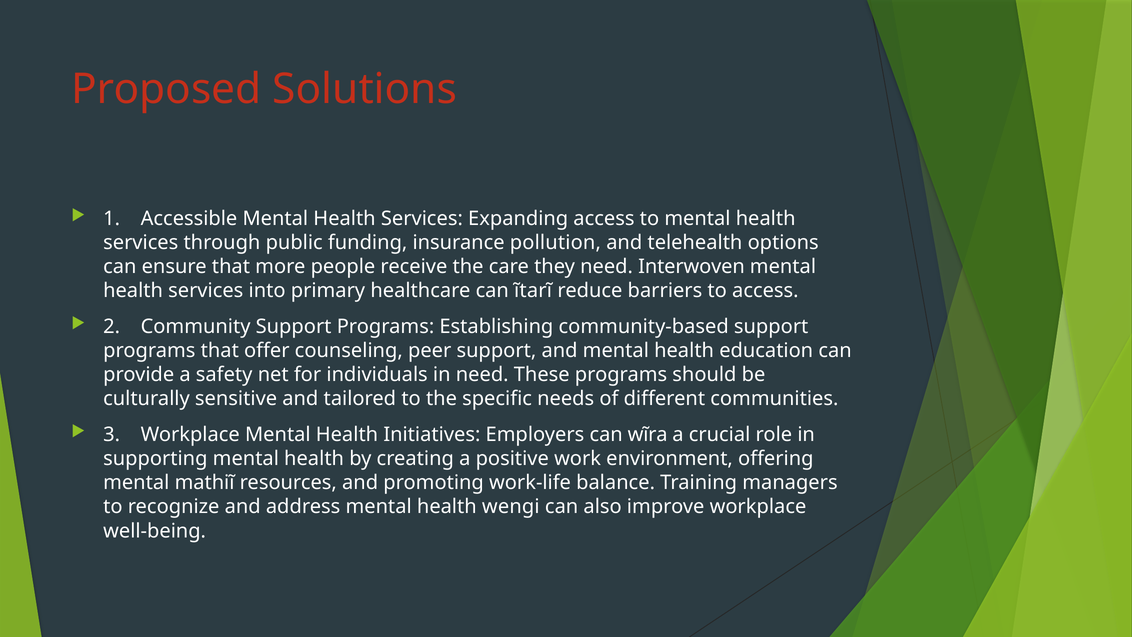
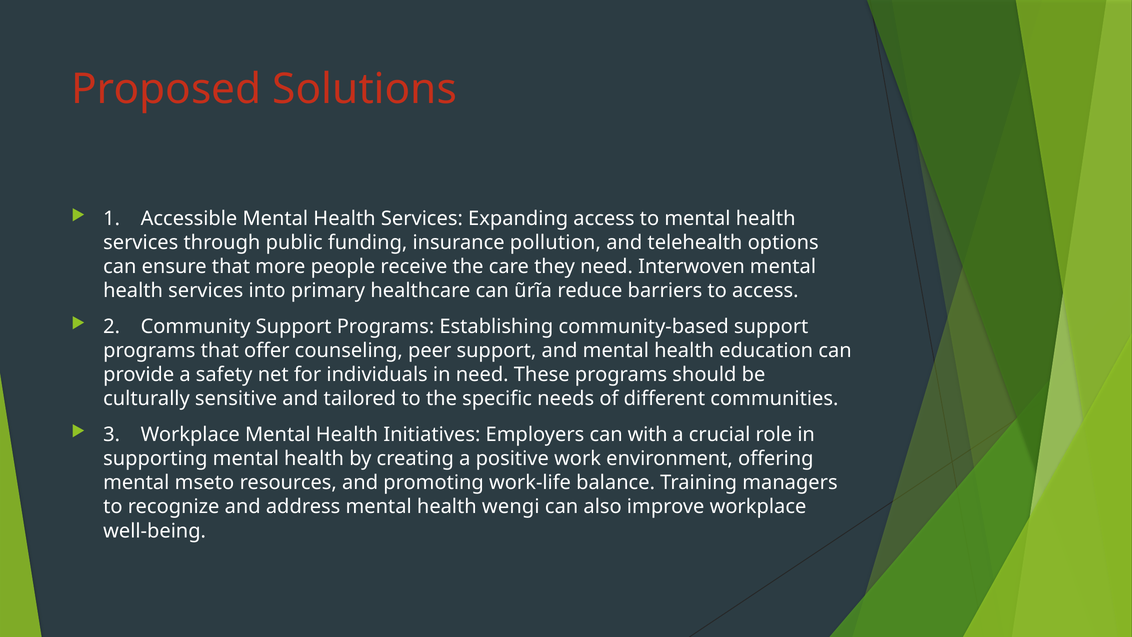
ĩtarĩ: ĩtarĩ -> ũrĩa
wĩra: wĩra -> with
mathiĩ: mathiĩ -> mseto
